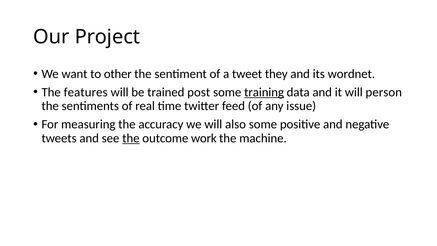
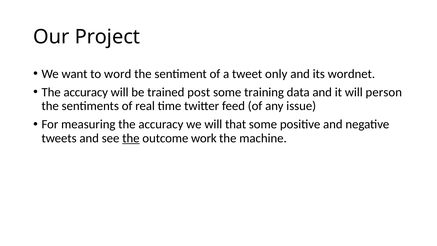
other: other -> word
they: they -> only
features at (86, 92): features -> accuracy
training underline: present -> none
also: also -> that
